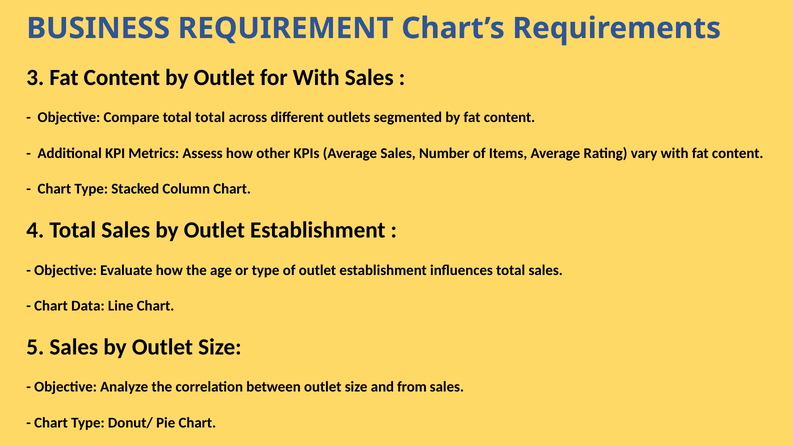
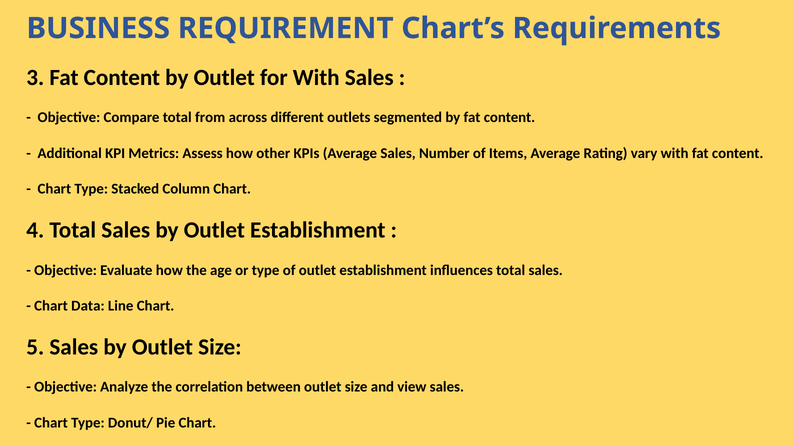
total total: total -> from
from: from -> view
